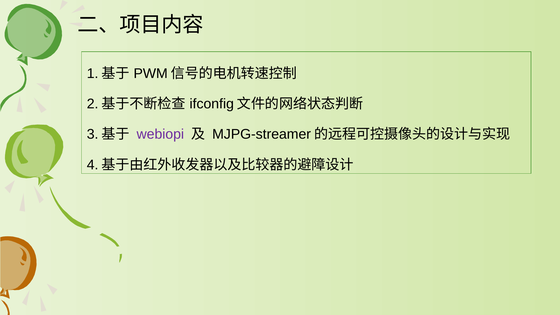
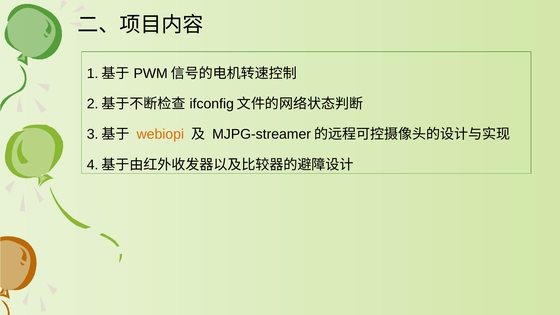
webiopi colour: purple -> orange
